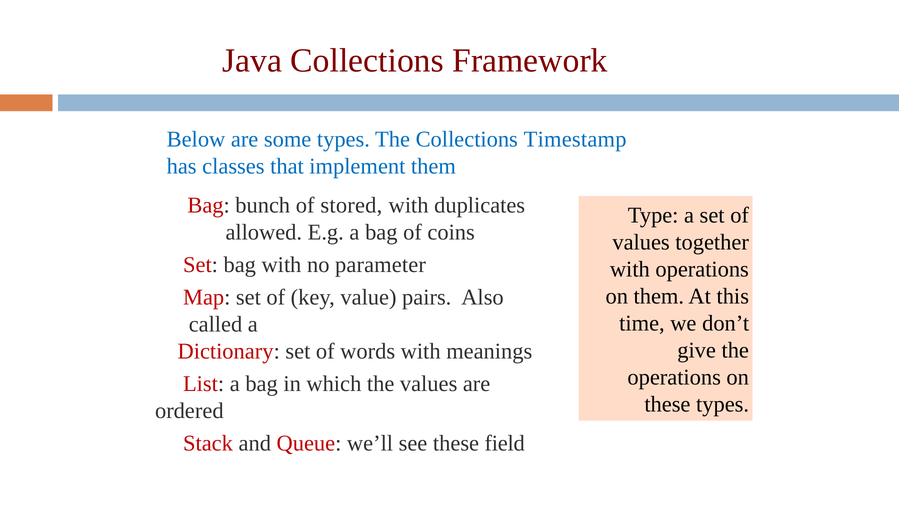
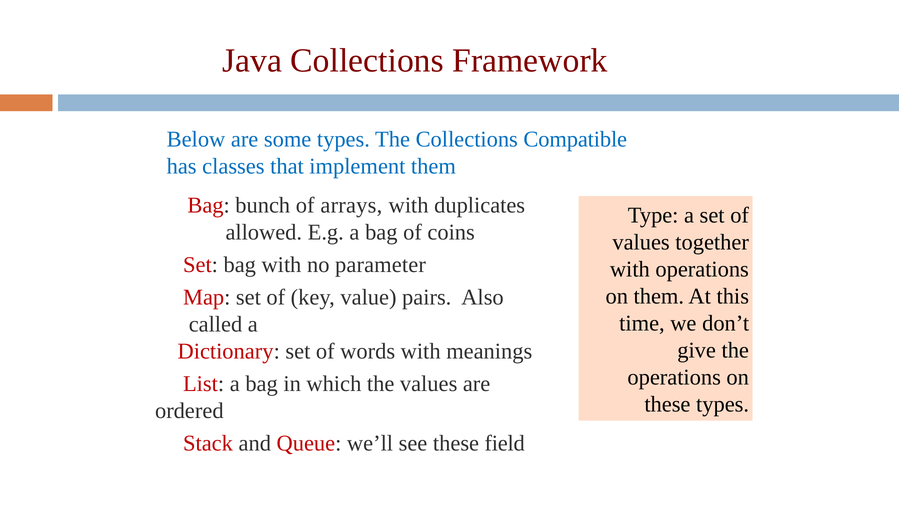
Timestamp: Timestamp -> Compatible
stored: stored -> arrays
